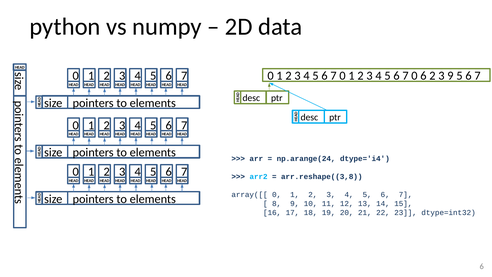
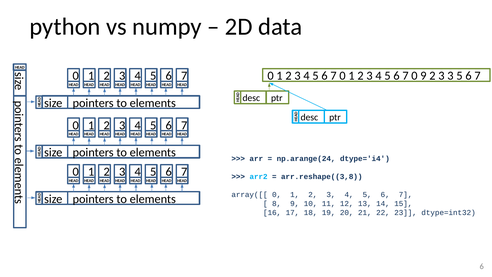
0 6: 6 -> 9
3 9: 9 -> 3
